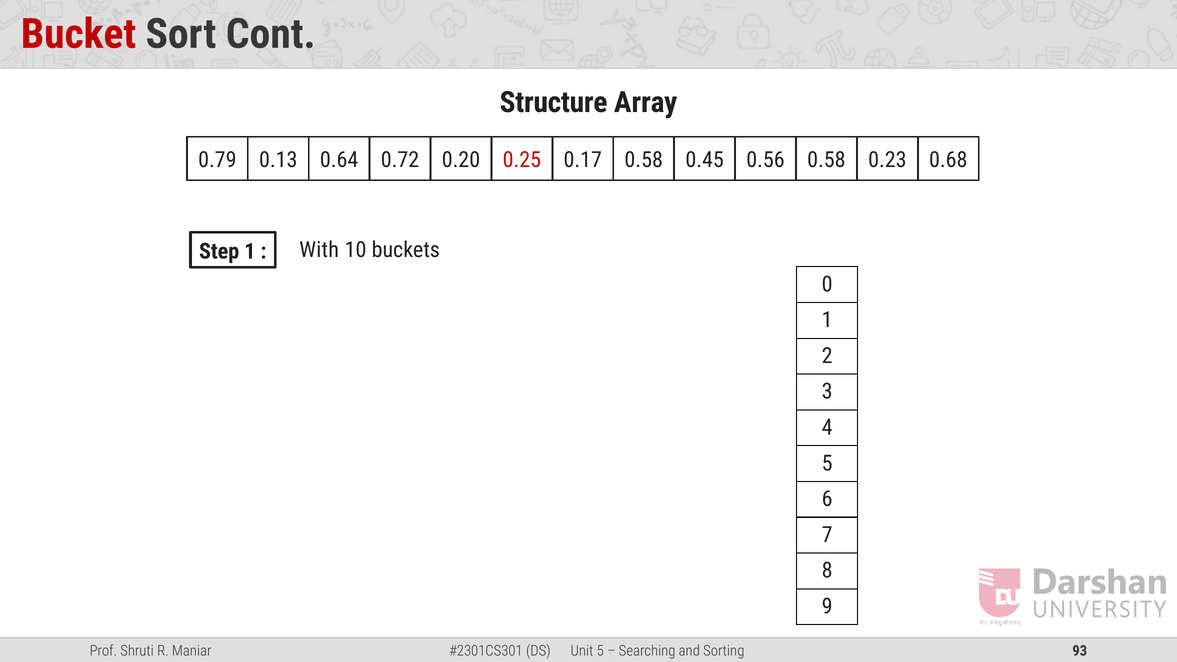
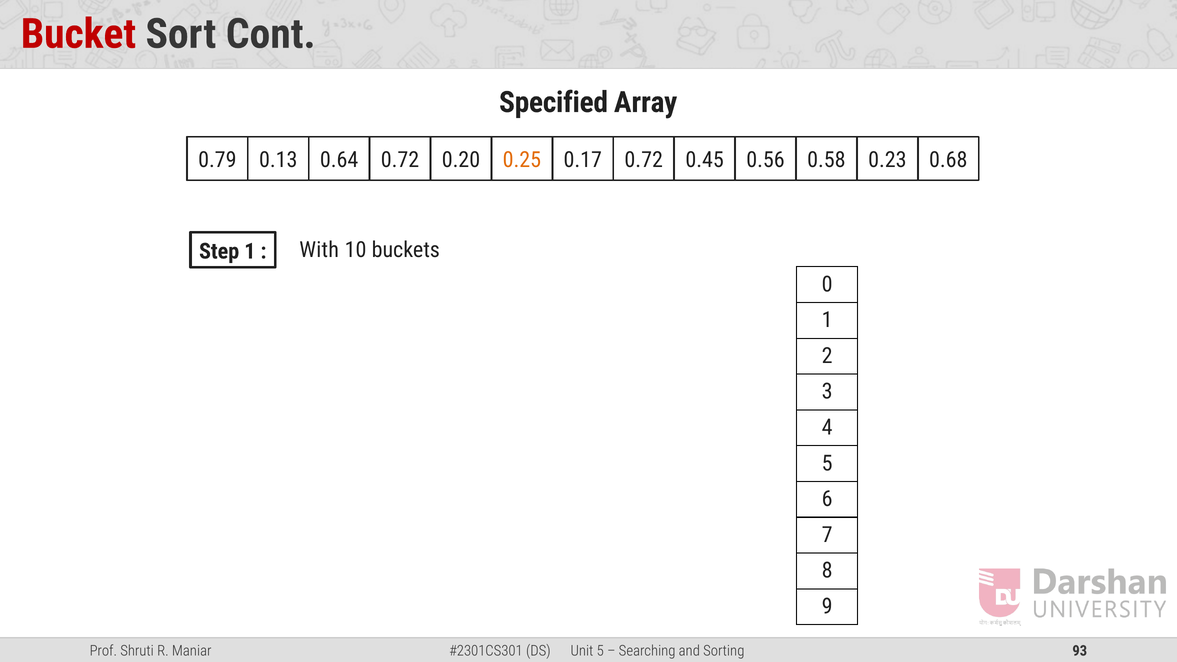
Structure: Structure -> Specified
0.25 colour: red -> orange
0.72 0.58: 0.58 -> 0.72
